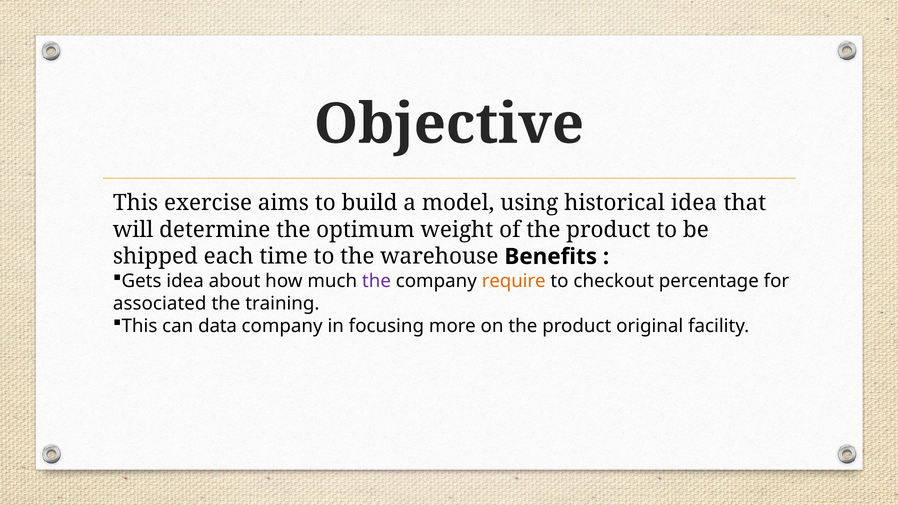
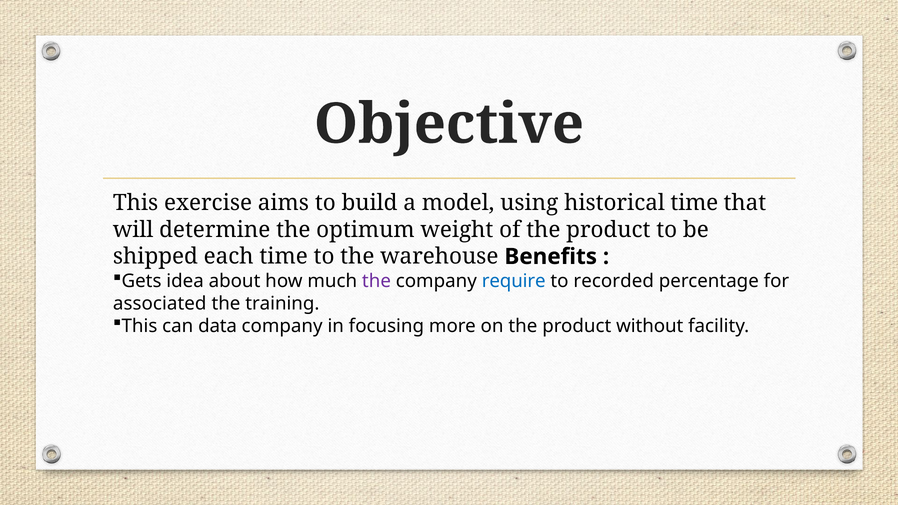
historical idea: idea -> time
require colour: orange -> blue
checkout: checkout -> recorded
original: original -> without
